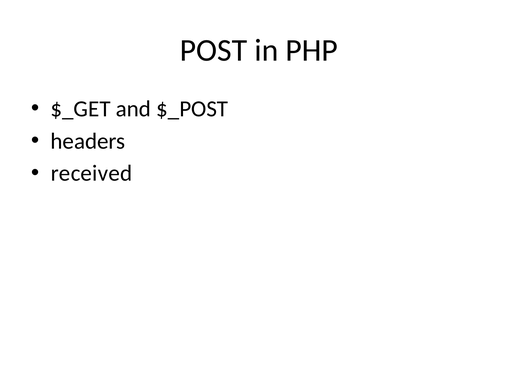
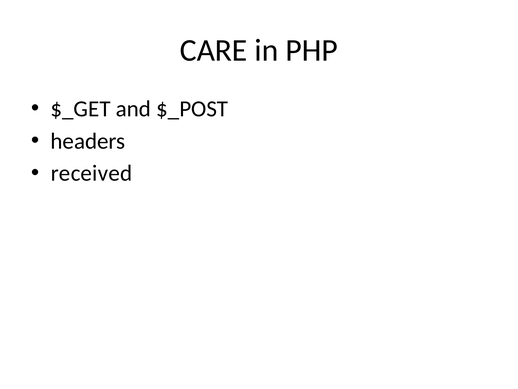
POST: POST -> CARE
